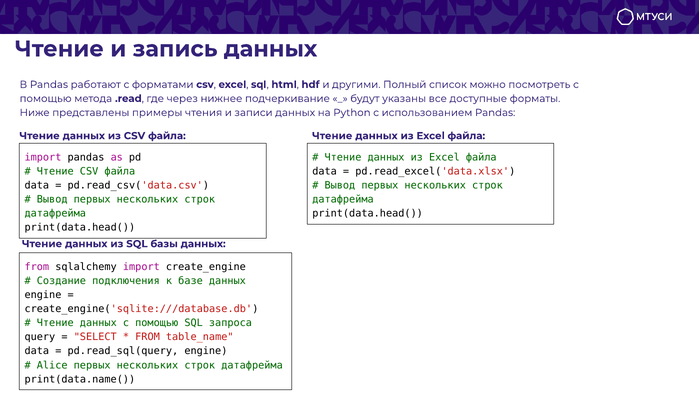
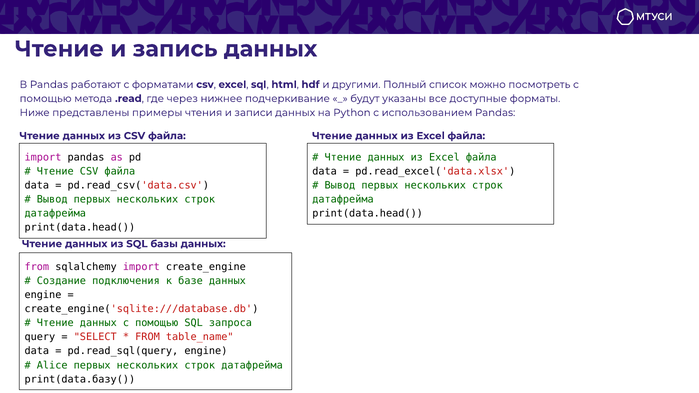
print(data.name(: print(data.name( -> print(data.базу(
